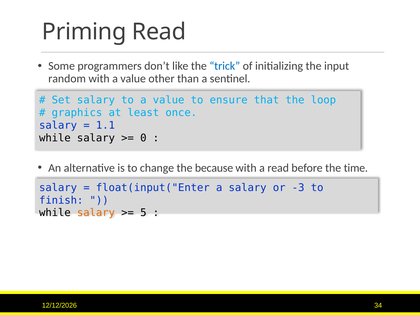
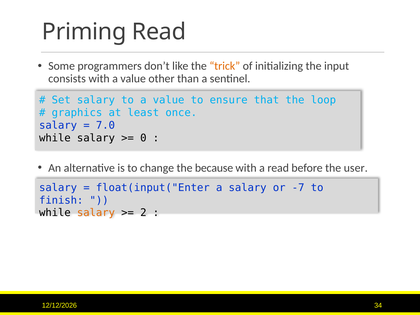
trick colour: blue -> orange
random: random -> consists
1.1: 1.1 -> 7.0
time: time -> user
-3: -3 -> -7
5: 5 -> 2
